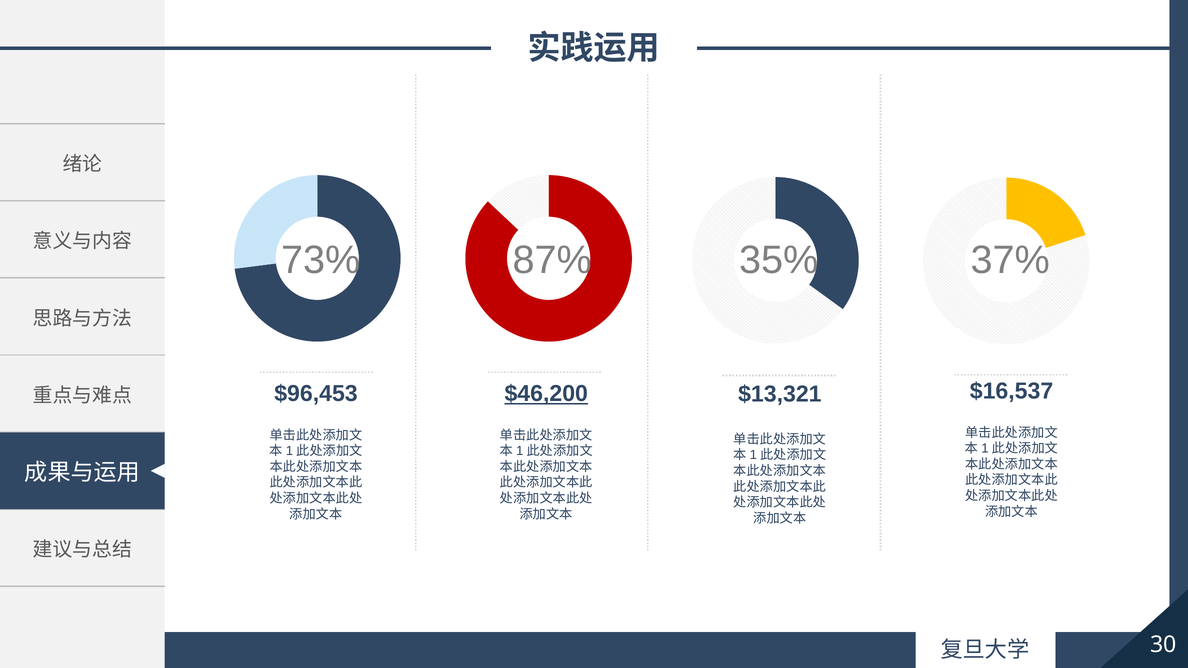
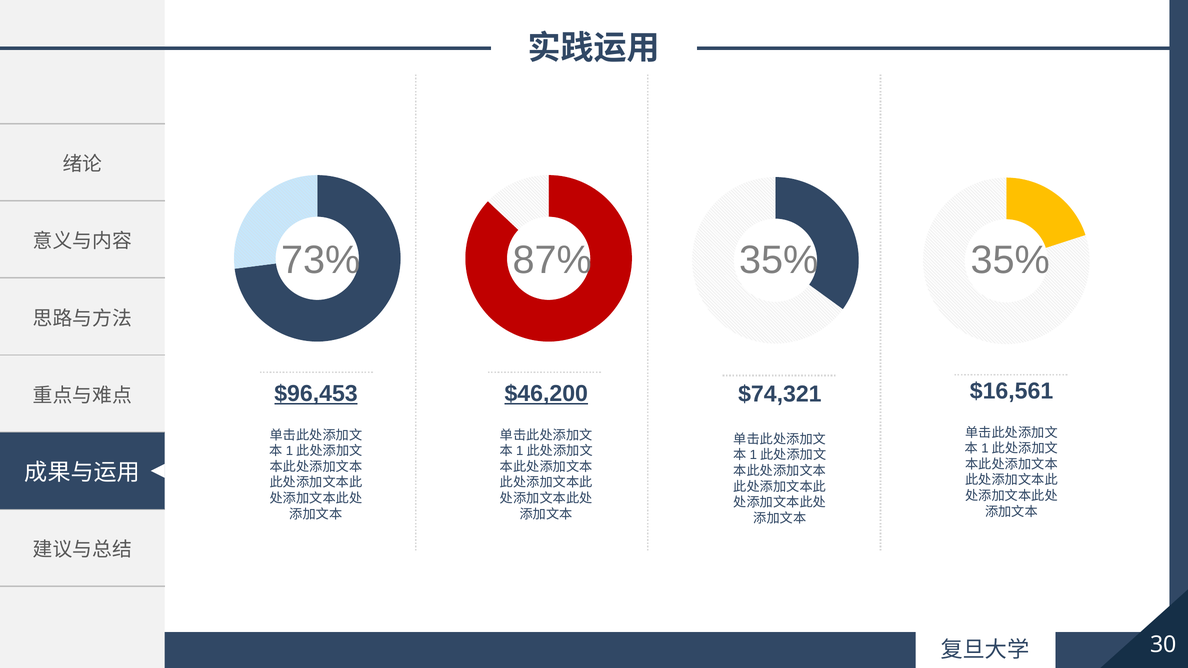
35% 37%: 37% -> 35%
$16,537: $16,537 -> $16,561
$96,453 underline: none -> present
$13,321: $13,321 -> $74,321
